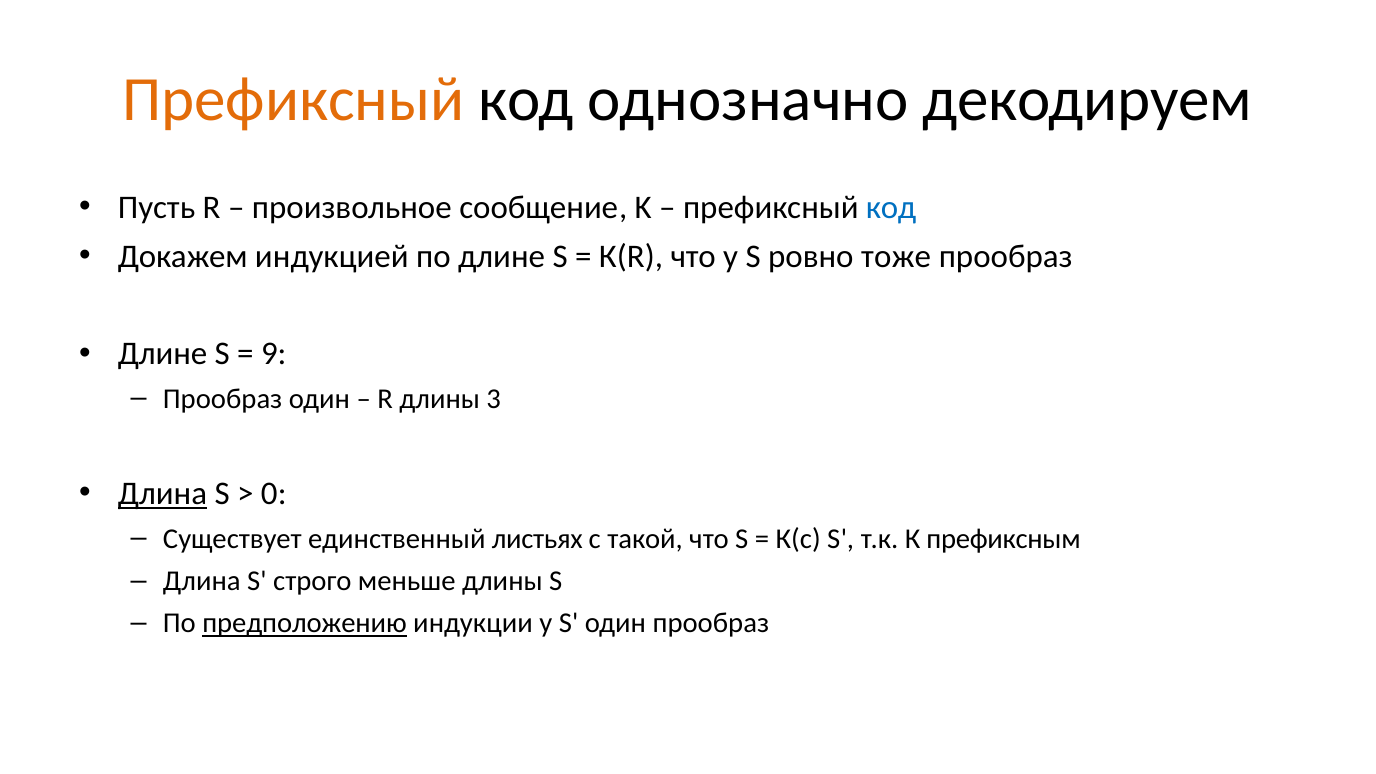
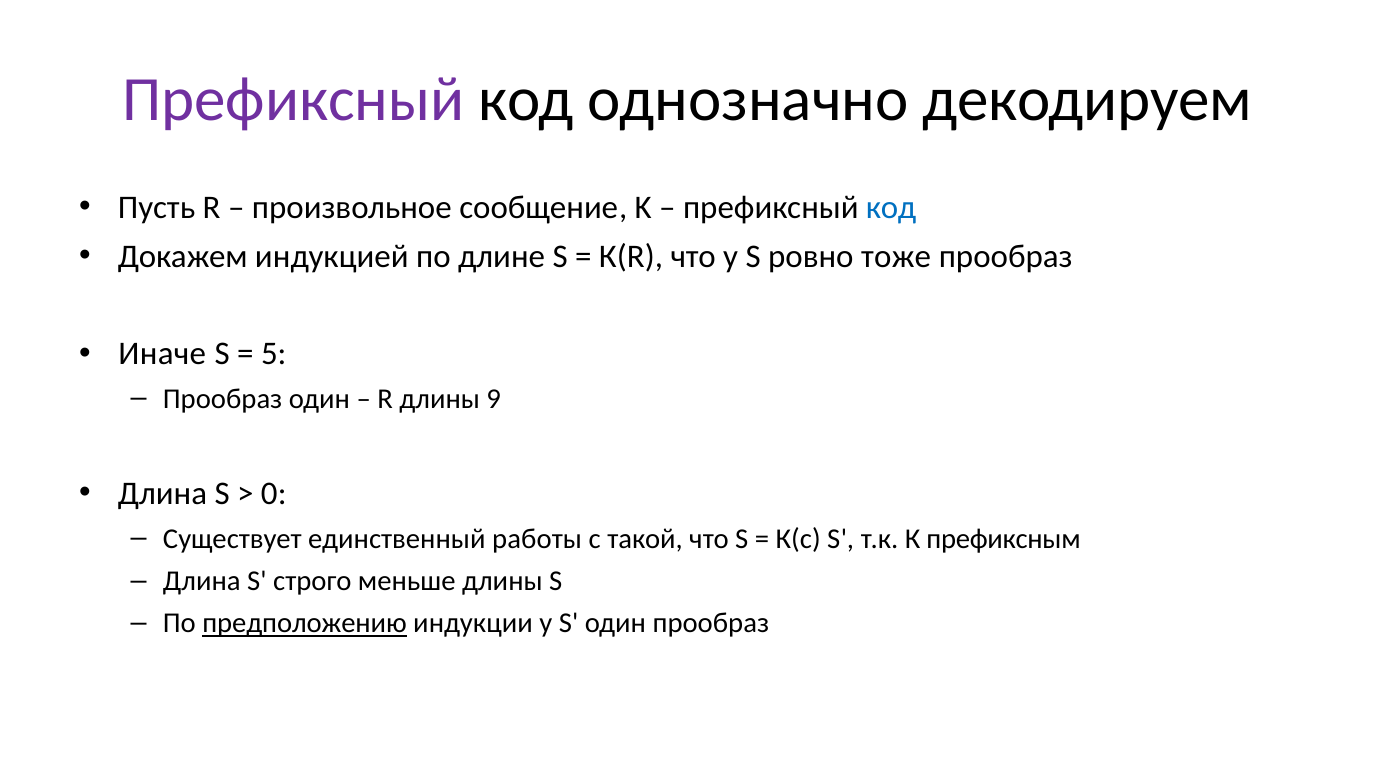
Префиксный at (293, 100) colour: orange -> purple
Длине at (162, 354): Длине -> Иначе
9: 9 -> 5
3: 3 -> 9
Длина at (162, 494) underline: present -> none
листьях: листьях -> работы
